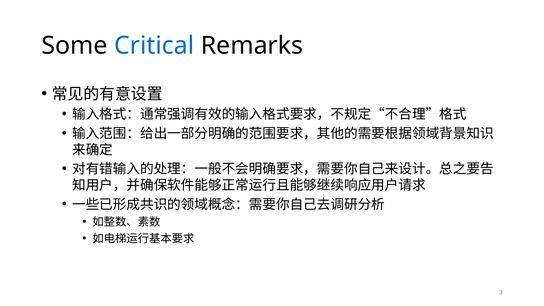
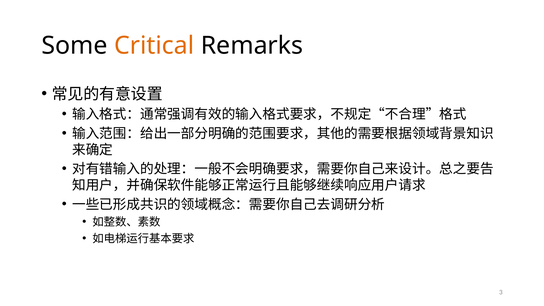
Critical colour: blue -> orange
